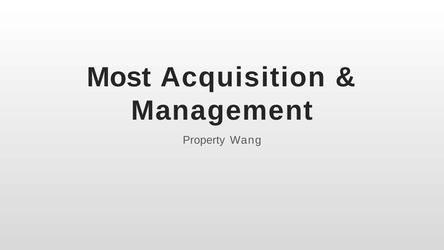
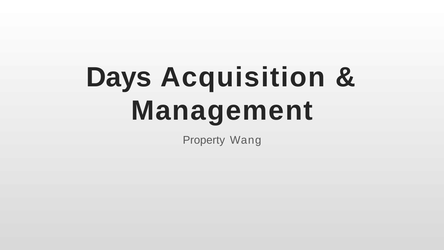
Most: Most -> Days
